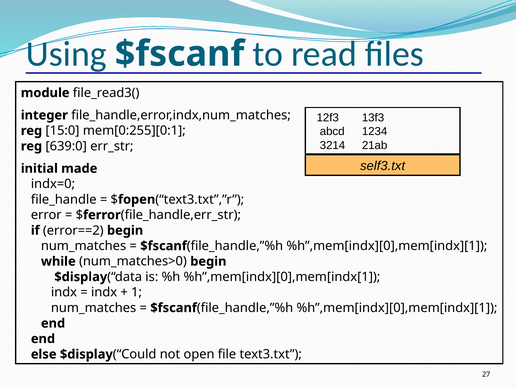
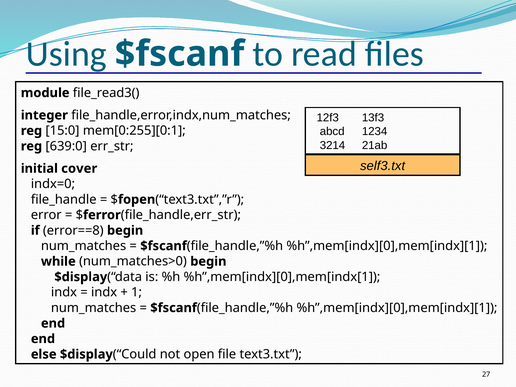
made: made -> cover
error==2: error==2 -> error==8
